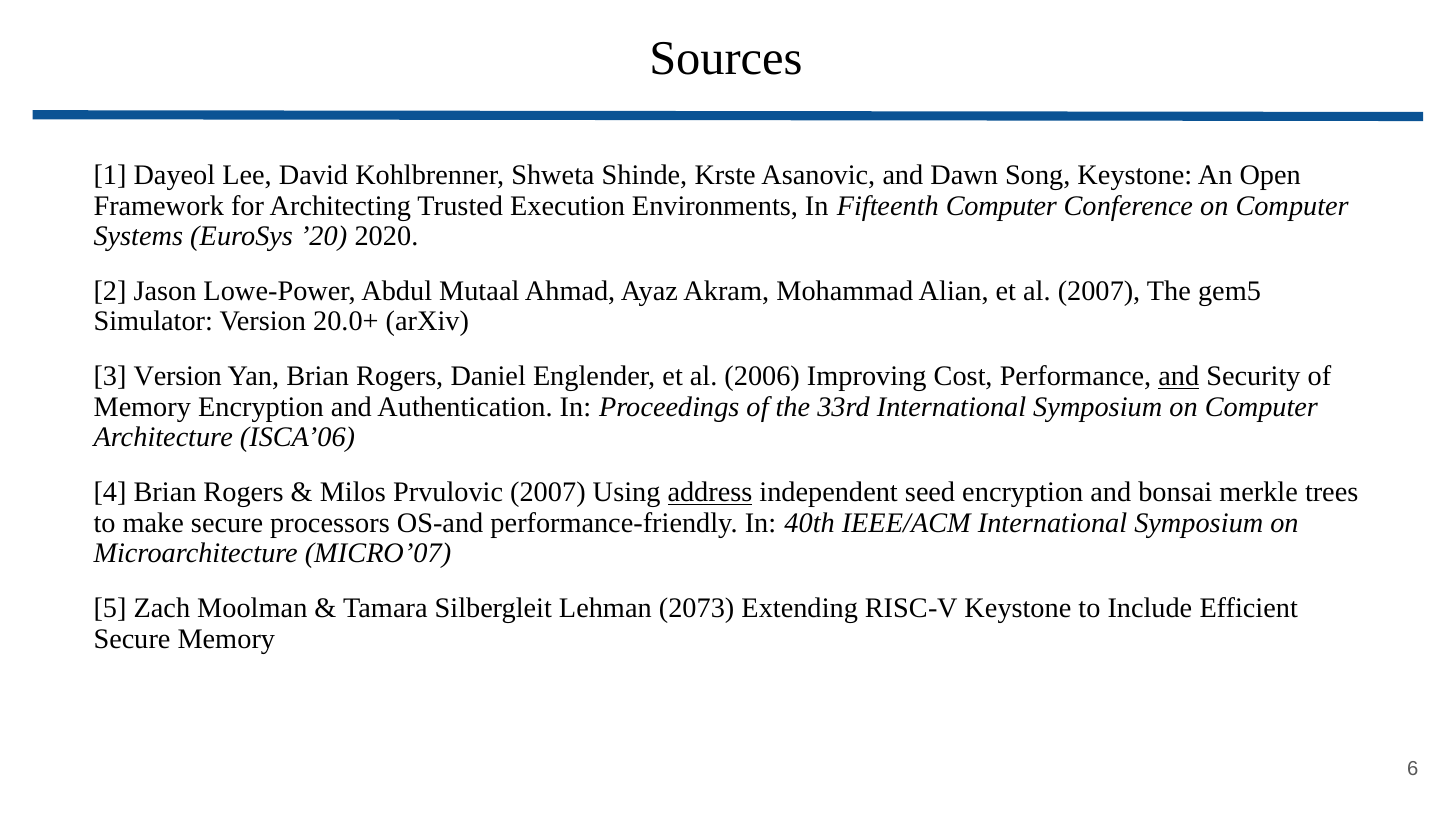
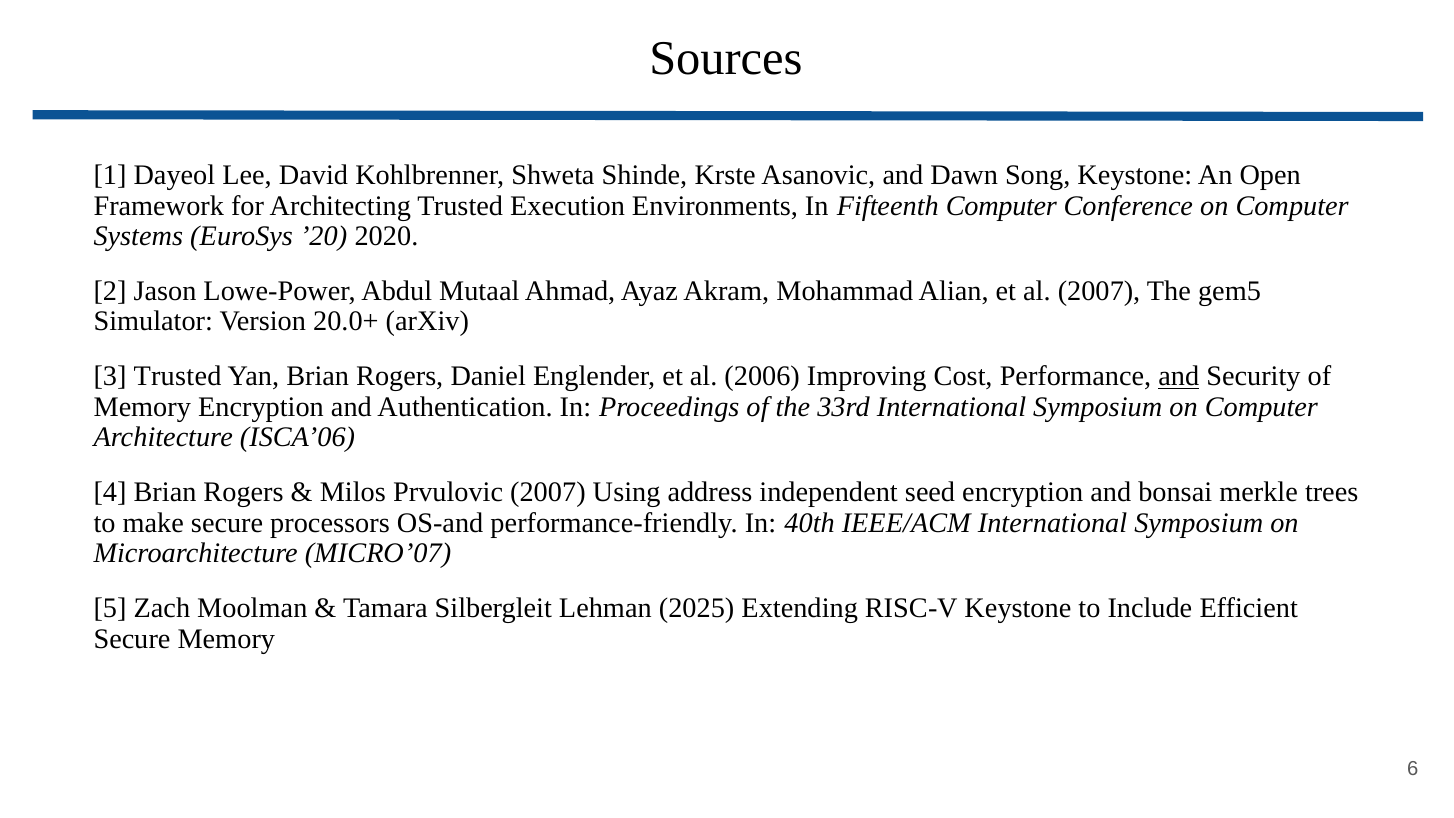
3 Version: Version -> Trusted
address underline: present -> none
2073: 2073 -> 2025
